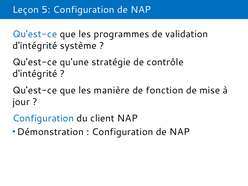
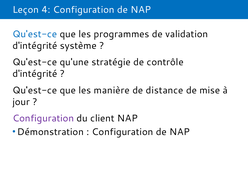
5: 5 -> 4
fonction: fonction -> distance
Configuration at (43, 118) colour: blue -> purple
